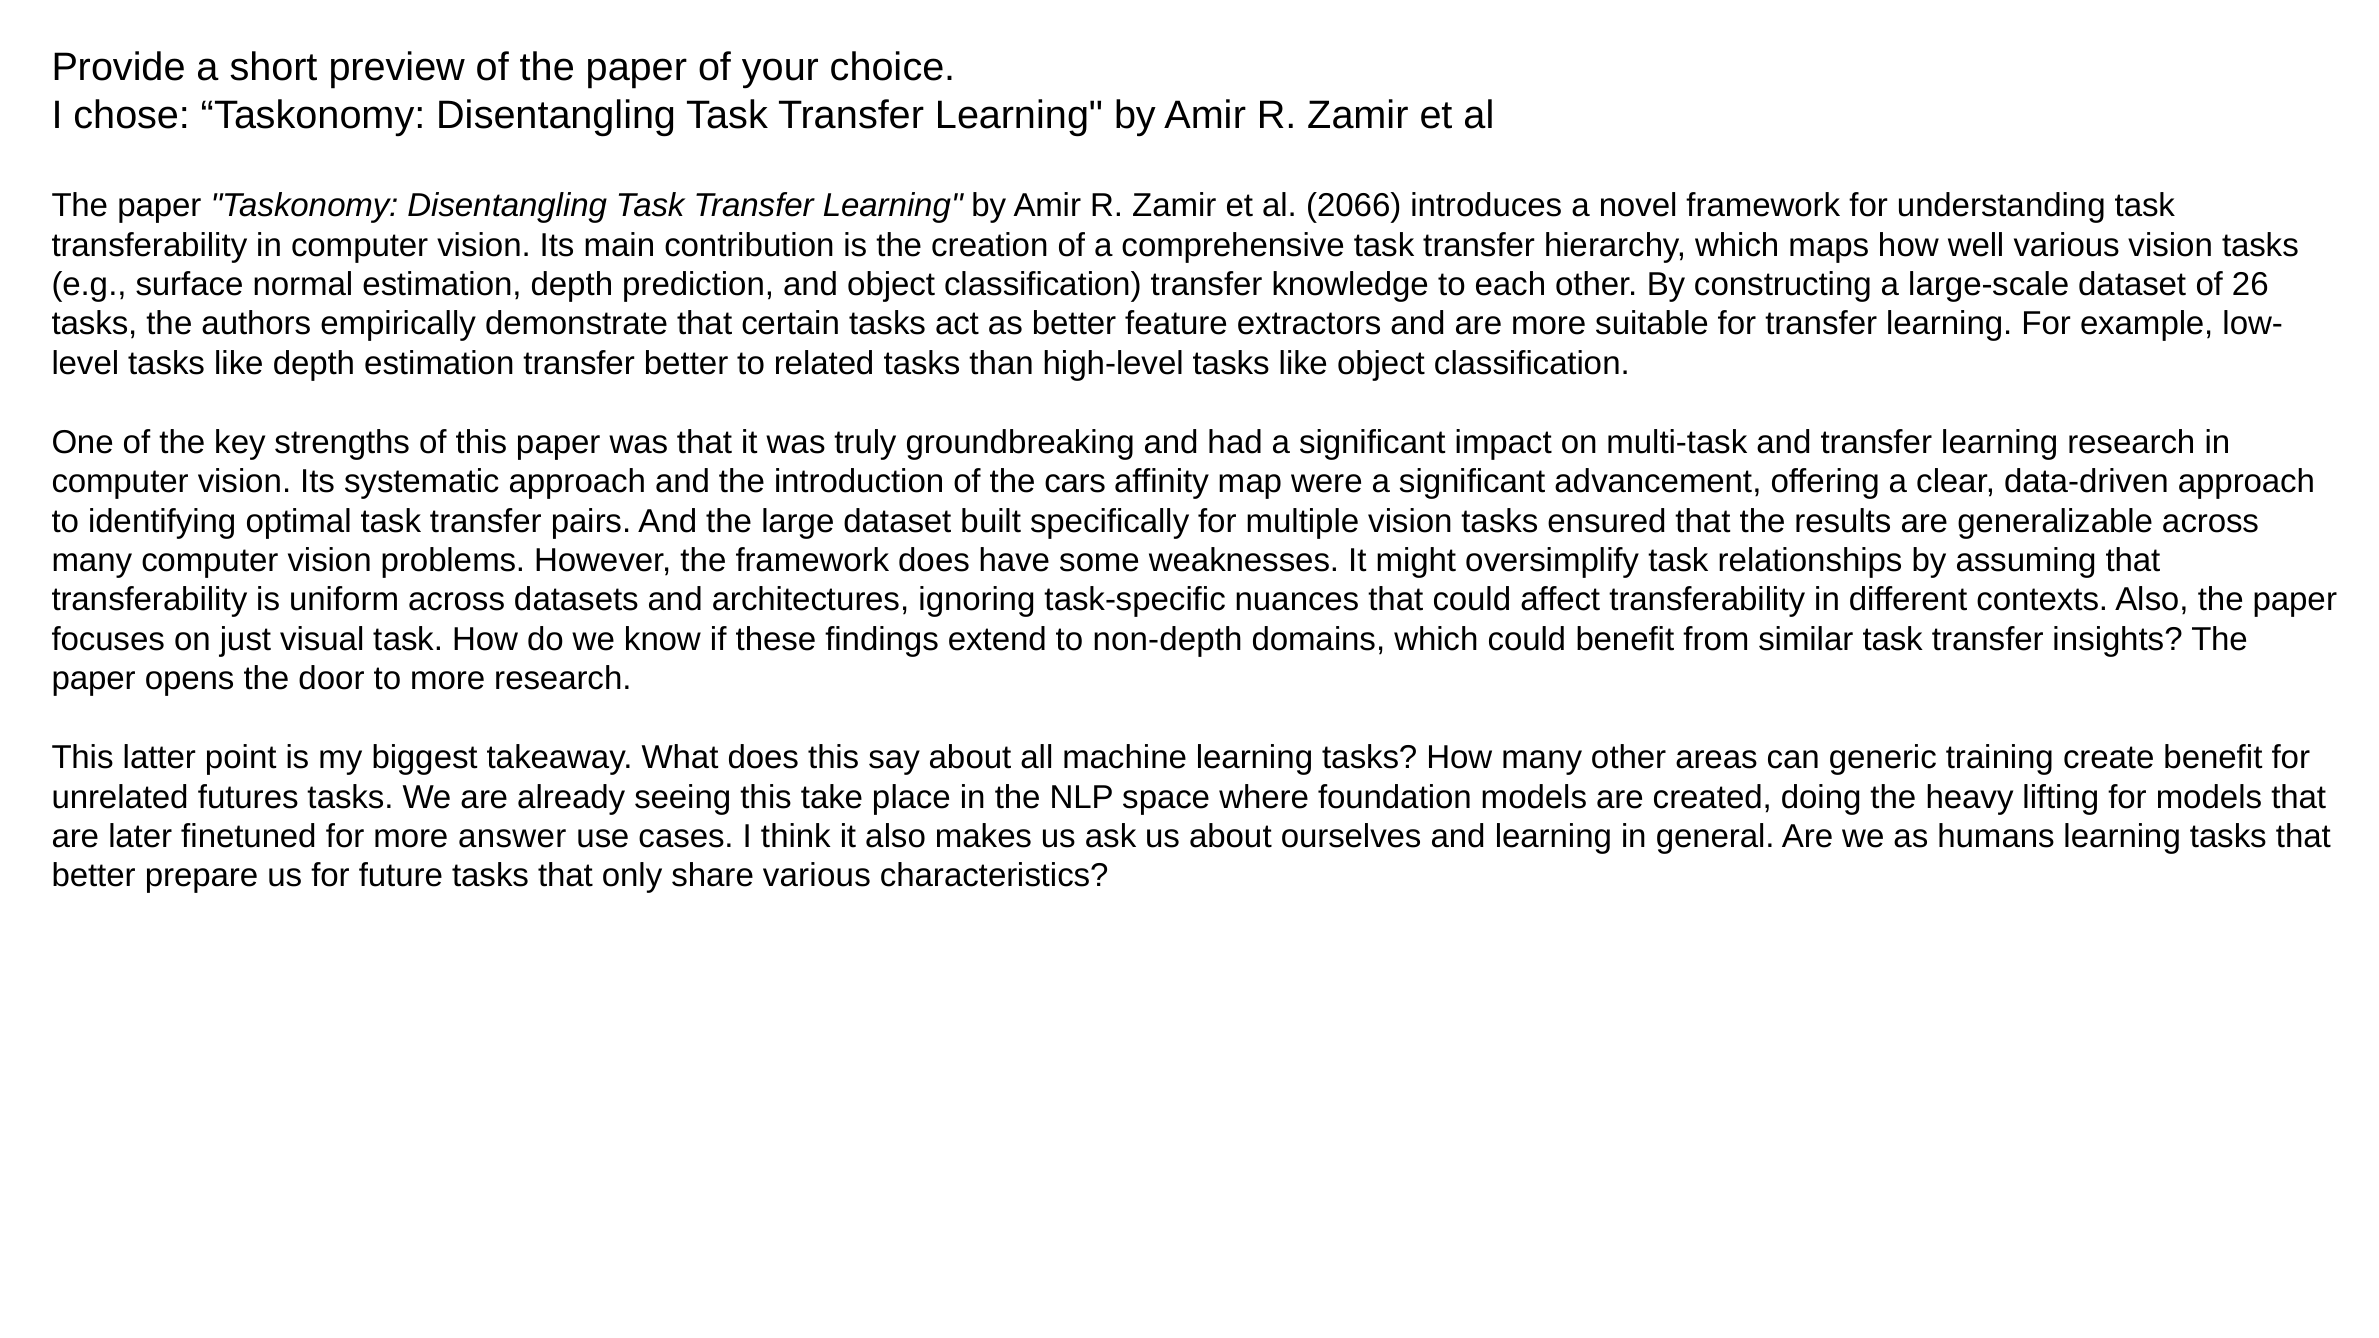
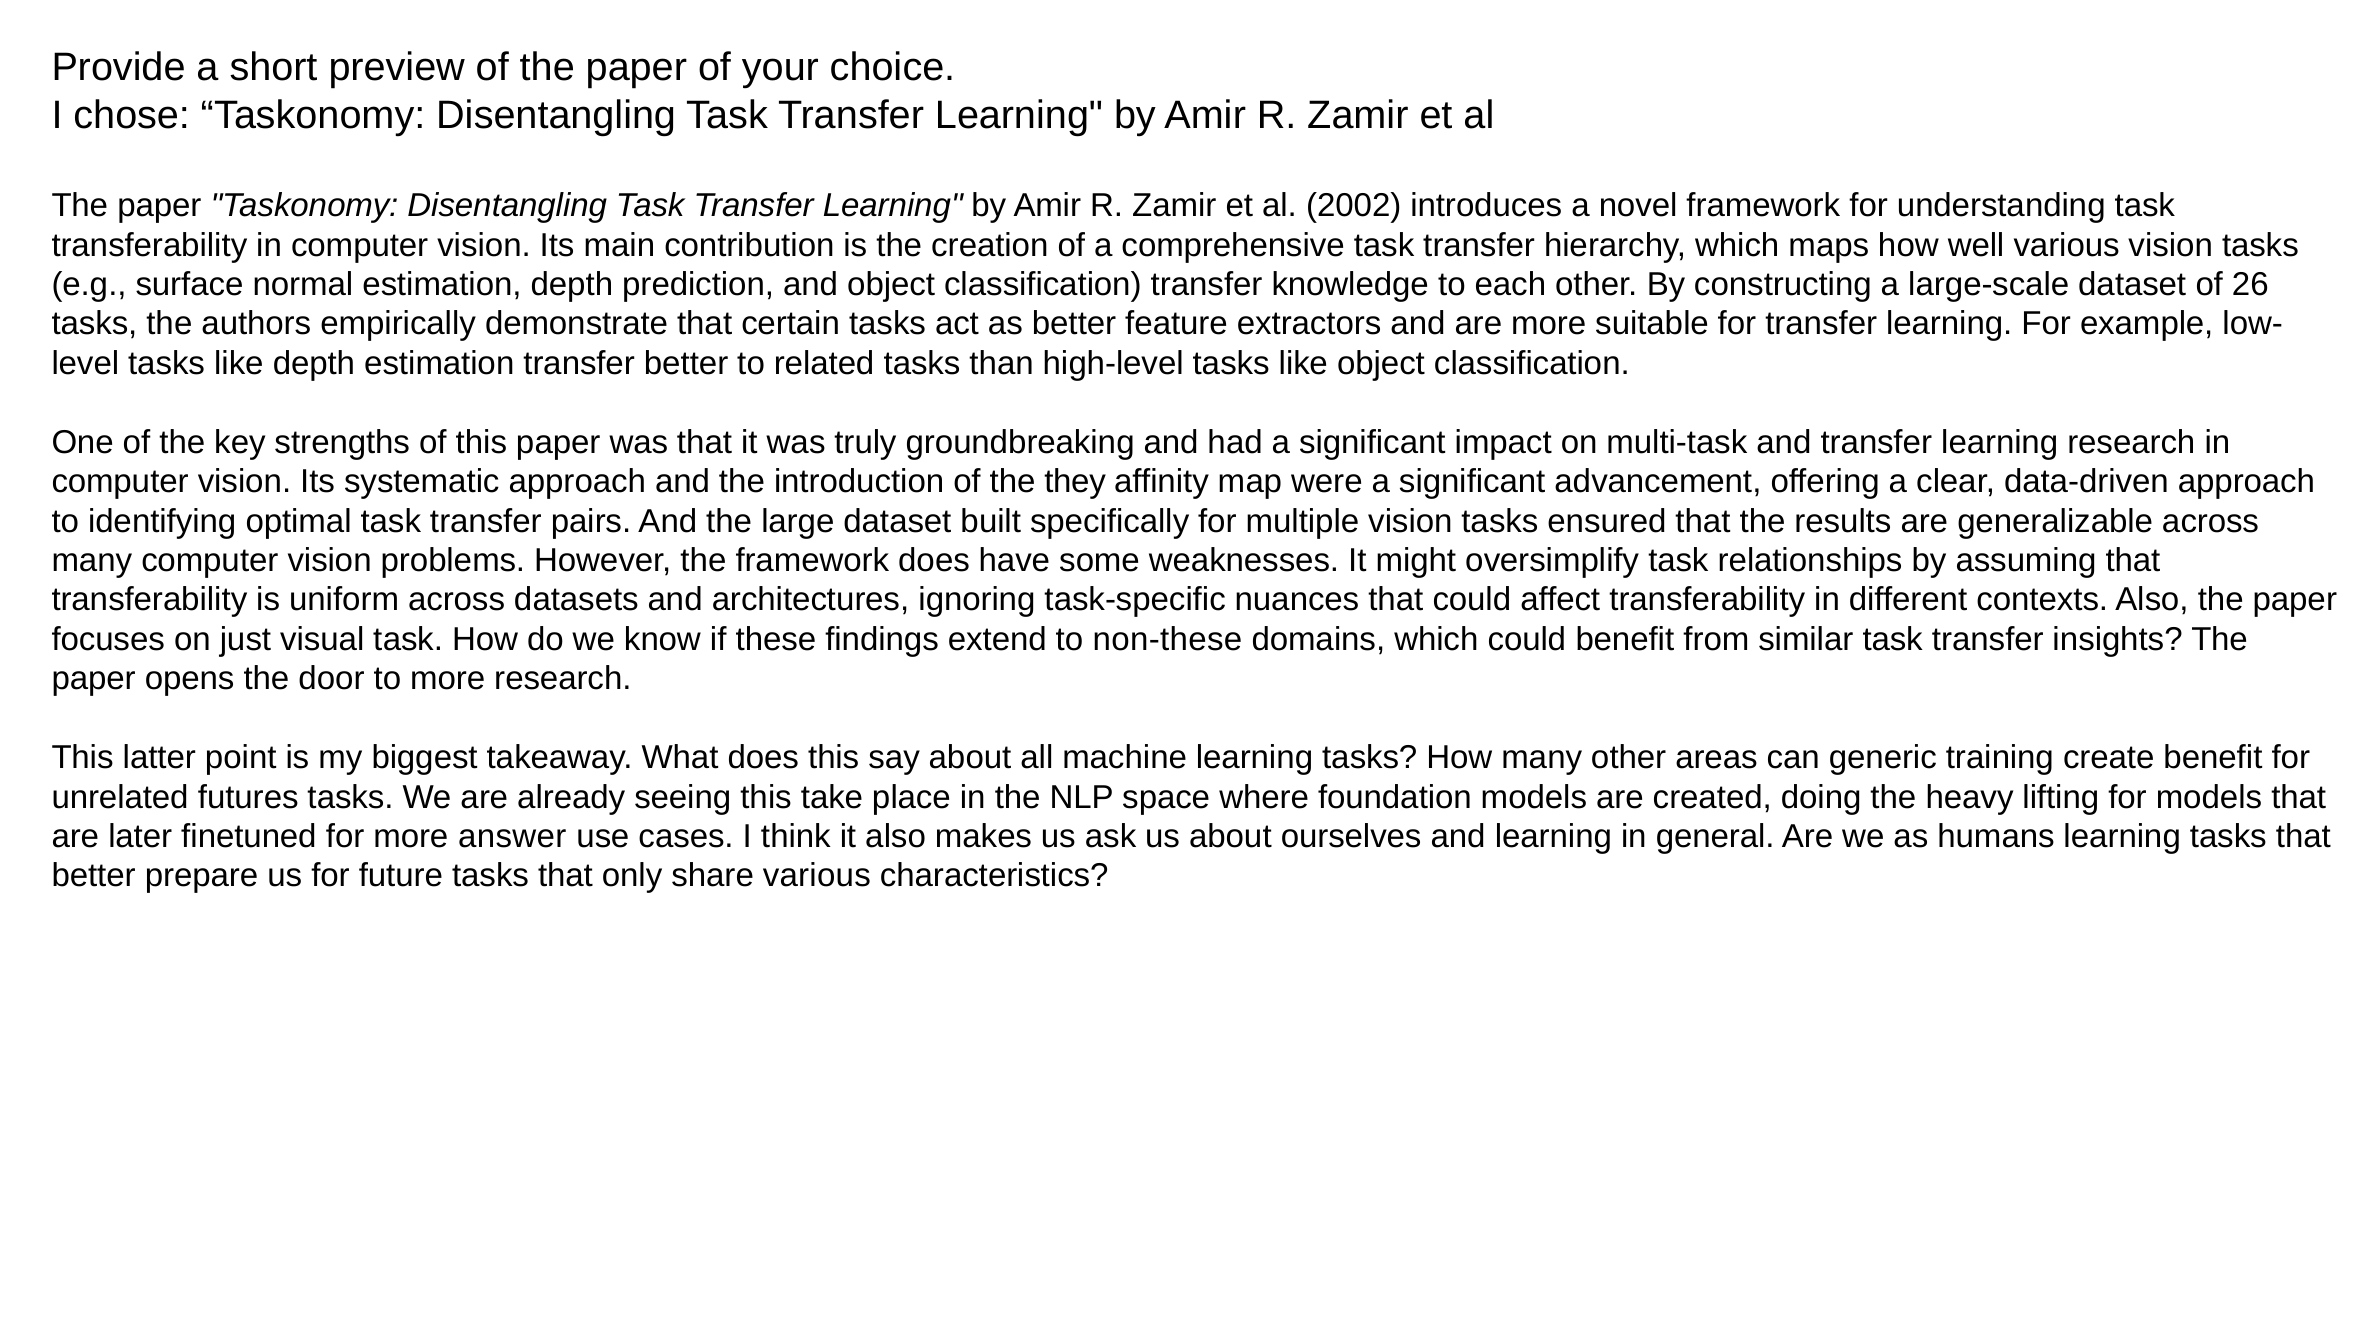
2066: 2066 -> 2002
cars: cars -> they
non-depth: non-depth -> non-these
